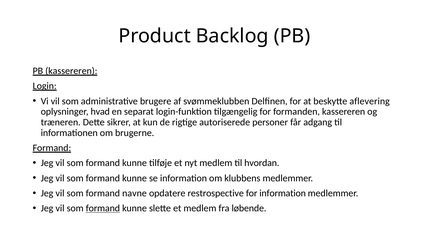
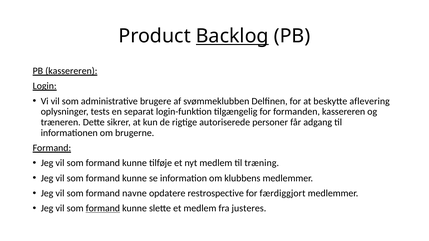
Backlog underline: none -> present
hvad: hvad -> tests
hvordan: hvordan -> træning
for information: information -> færdiggjort
løbende: løbende -> justeres
